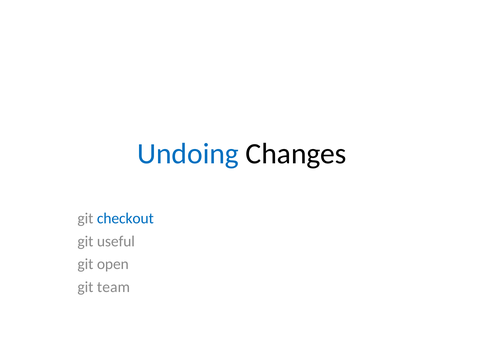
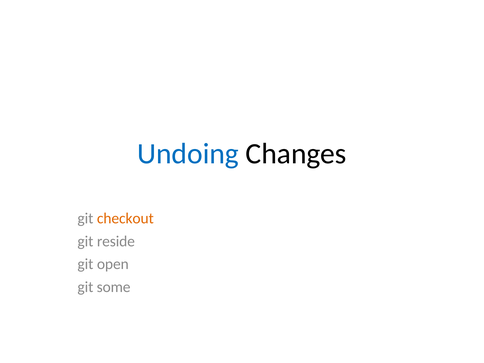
checkout colour: blue -> orange
useful: useful -> reside
team: team -> some
